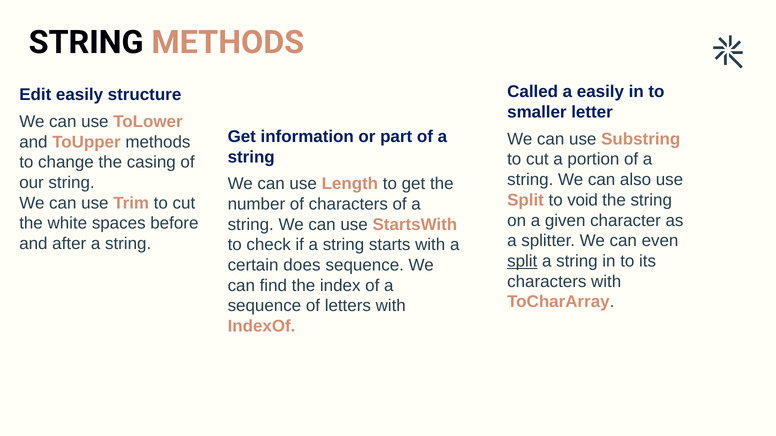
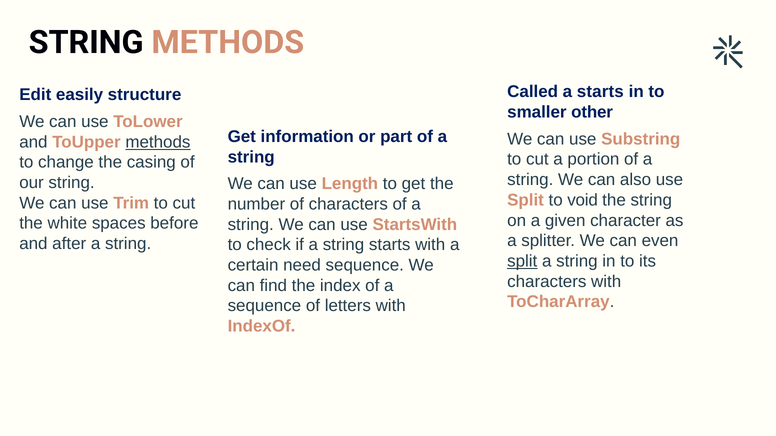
a easily: easily -> starts
letter: letter -> other
methods at (158, 142) underline: none -> present
does: does -> need
